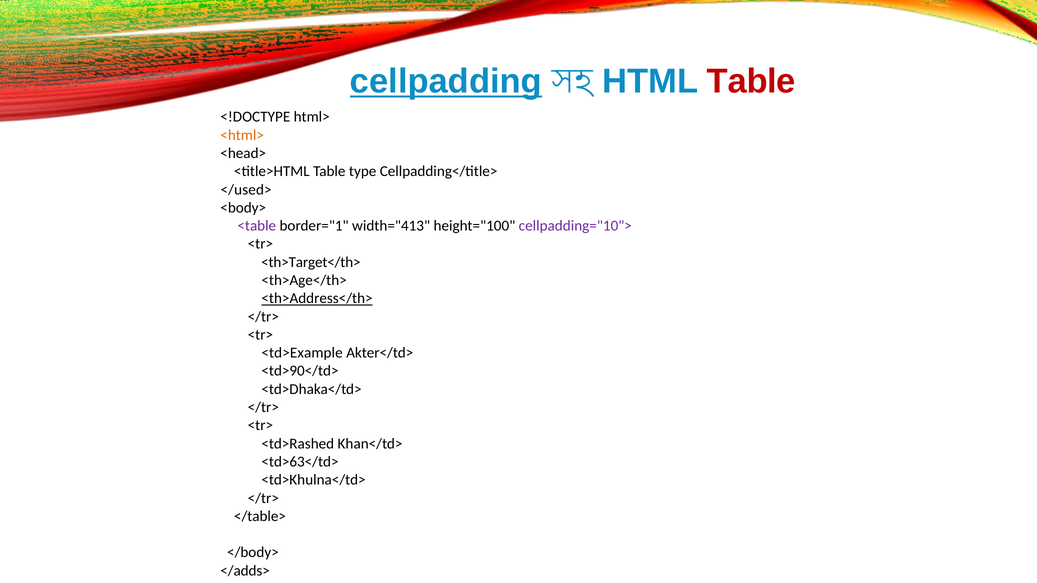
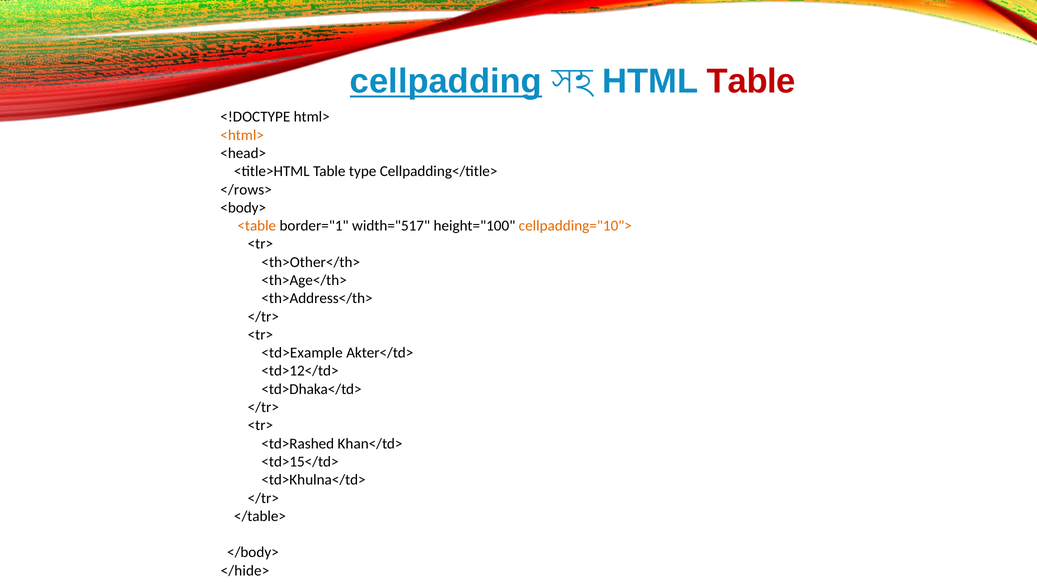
</used>: </used> -> </rows>
<table colour: purple -> orange
width="413: width="413 -> width="517
cellpadding="10"> colour: purple -> orange
<th>Target</th>: <th>Target</th> -> <th>Other</th>
<th>Address</th> underline: present -> none
<td>90</td>: <td>90</td> -> <td>12</td>
<td>63</td>: <td>63</td> -> <td>15</td>
</adds>: </adds> -> </hide>
